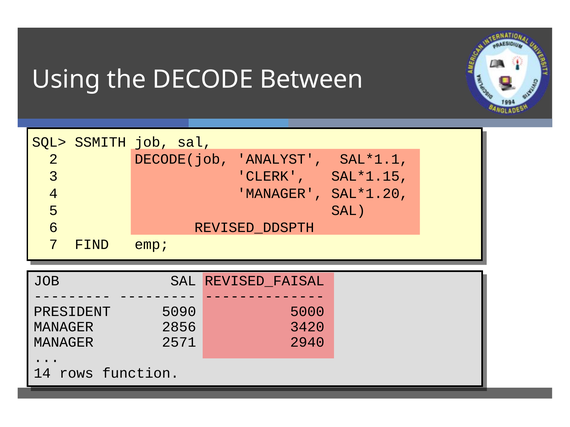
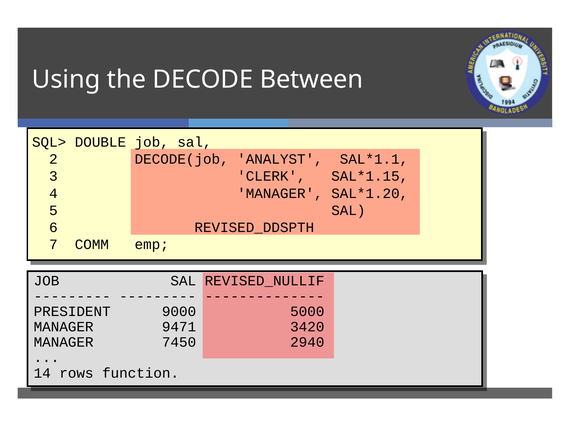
SSMITH: SSMITH -> DOUBLE
FIND: FIND -> COMM
REVISED_FAISAL: REVISED_FAISAL -> REVISED_NULLIF
5090: 5090 -> 9000
2856: 2856 -> 9471
2571: 2571 -> 7450
